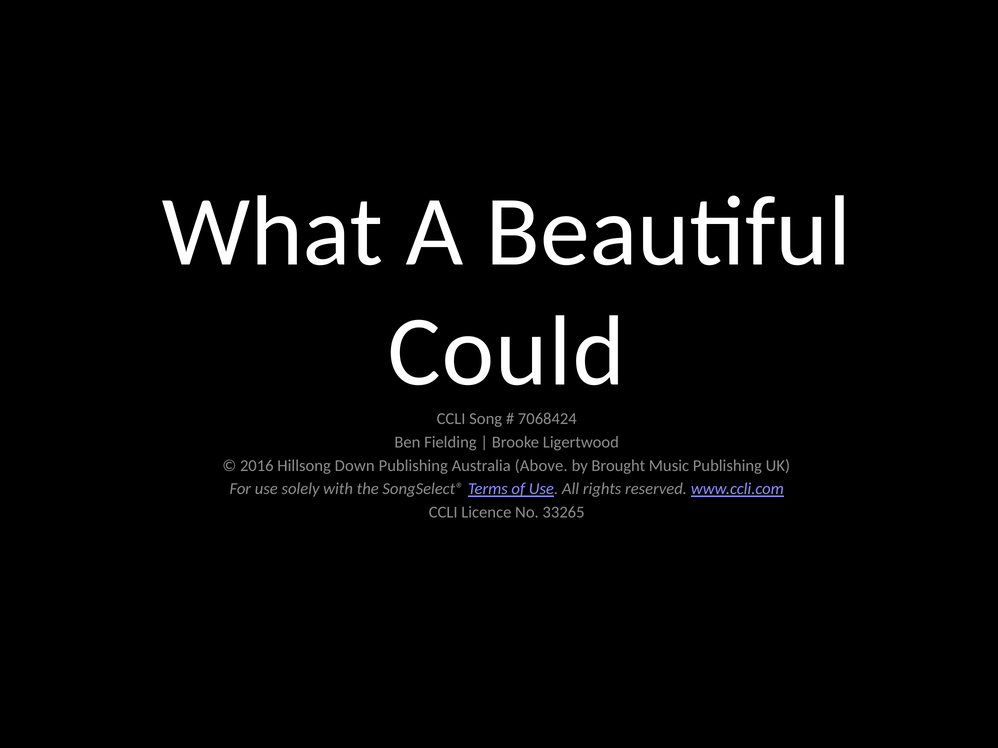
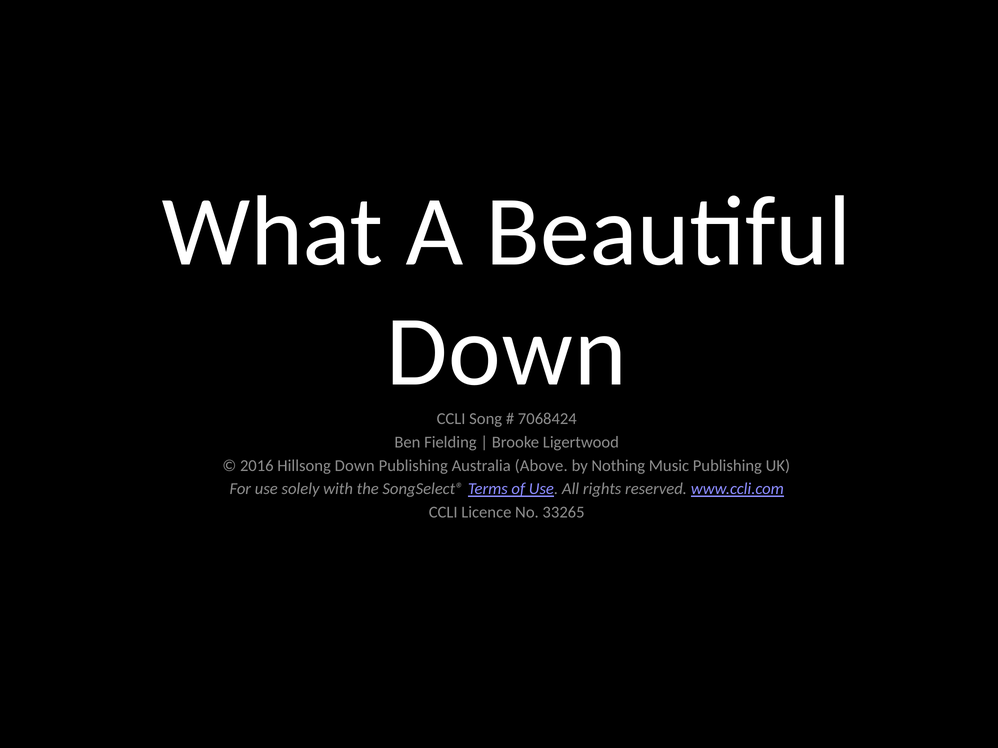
Could at (506, 352): Could -> Down
Brought: Brought -> Nothing
